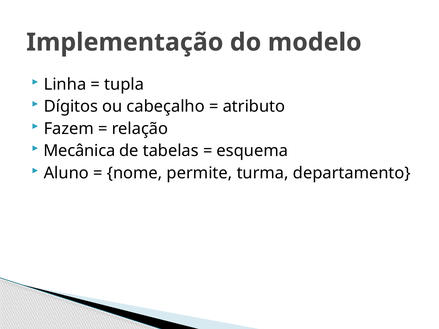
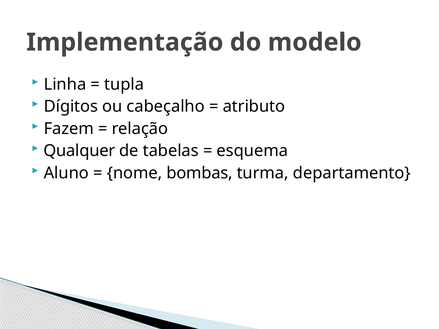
Mecânica: Mecânica -> Qualquer
permite: permite -> bombas
